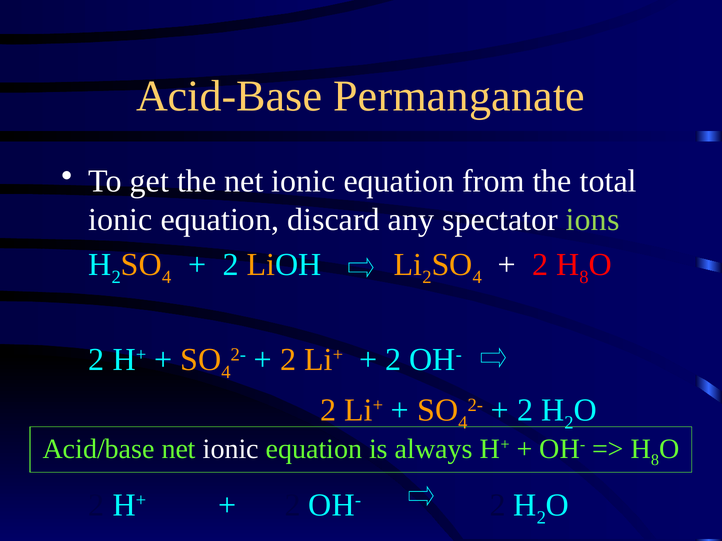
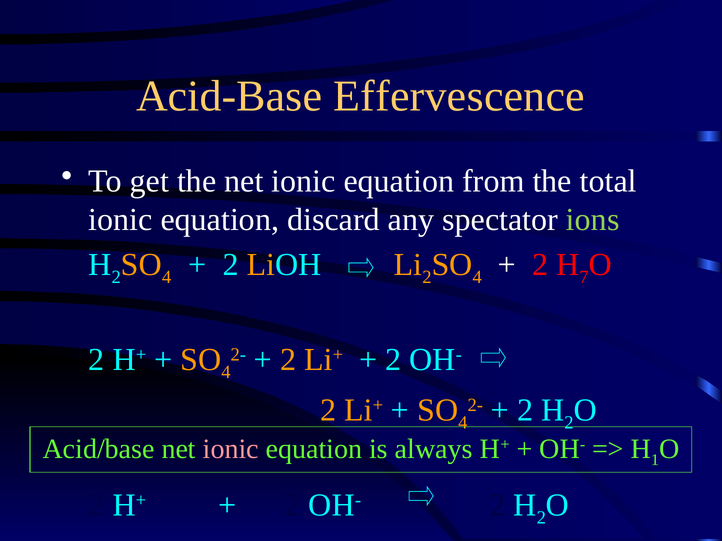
Permanganate: Permanganate -> Effervescence
8 at (584, 277): 8 -> 7
ionic at (231, 450) colour: white -> pink
8 at (655, 460): 8 -> 1
